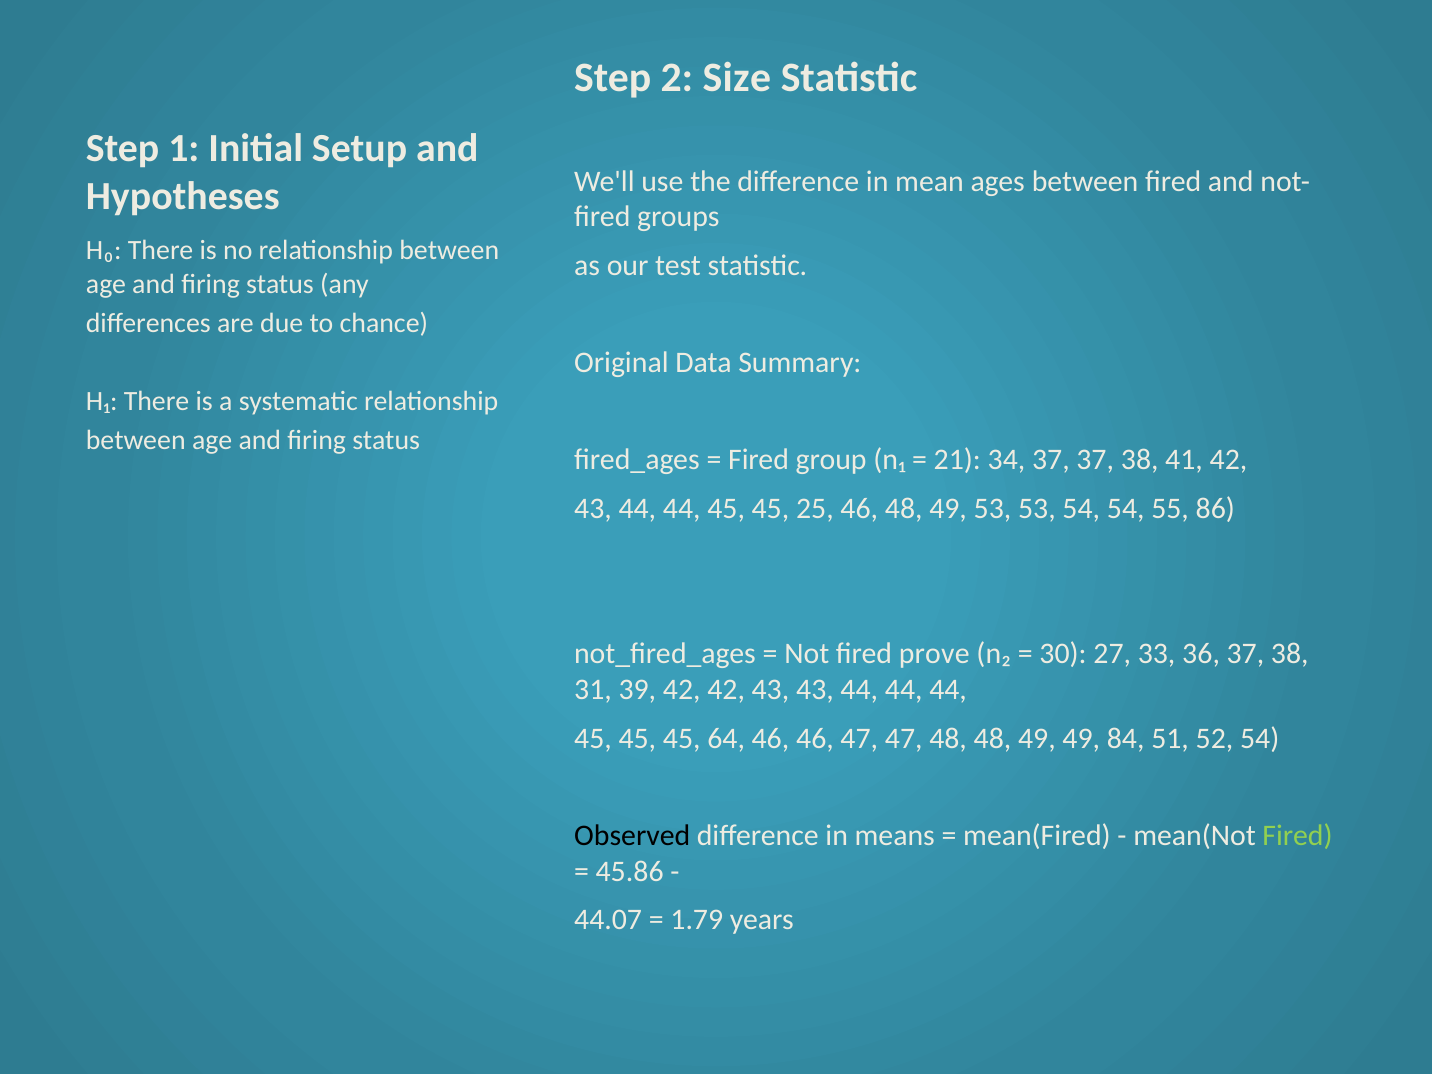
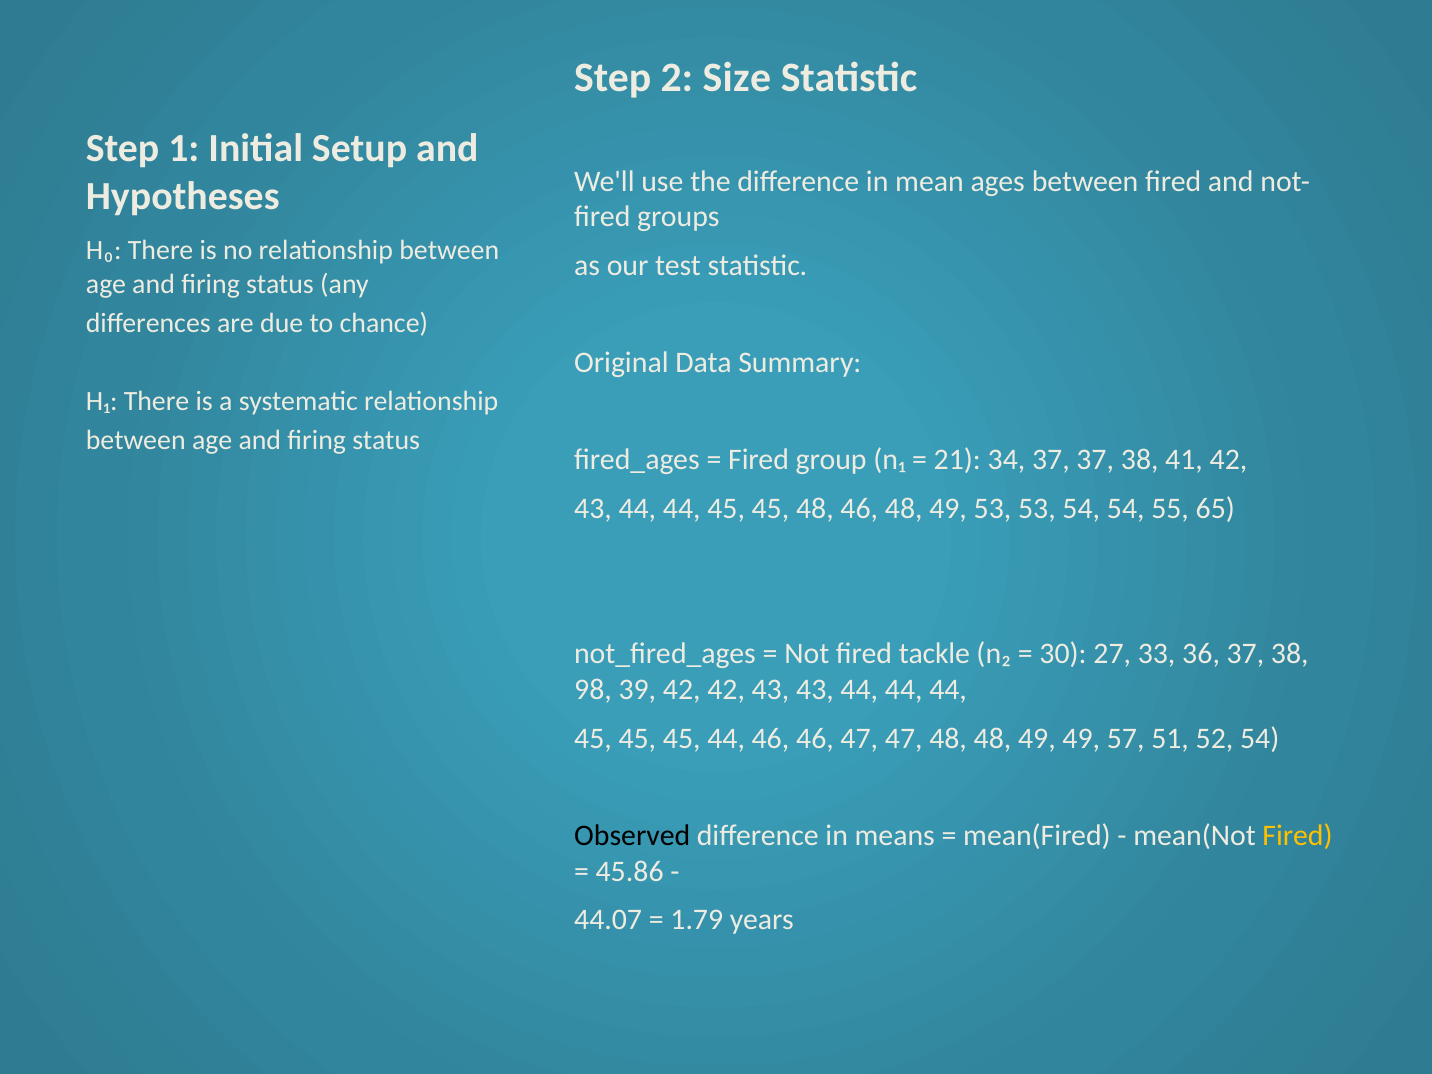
45 25: 25 -> 48
86: 86 -> 65
prove: prove -> tackle
31: 31 -> 98
45 64: 64 -> 44
84: 84 -> 57
Fired at (1298, 835) colour: light green -> yellow
